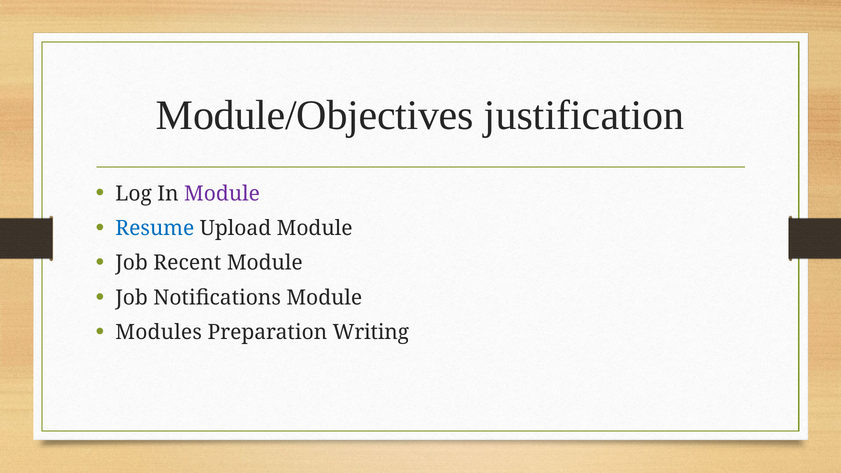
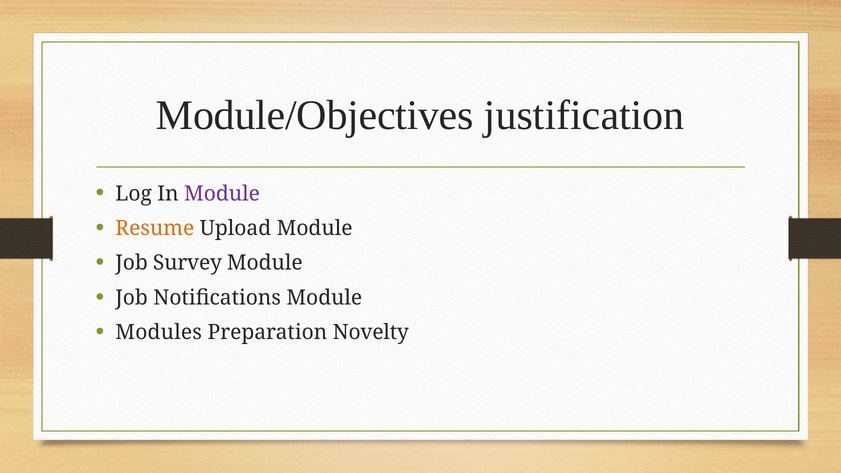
Resume colour: blue -> orange
Recent: Recent -> Survey
Writing: Writing -> Novelty
